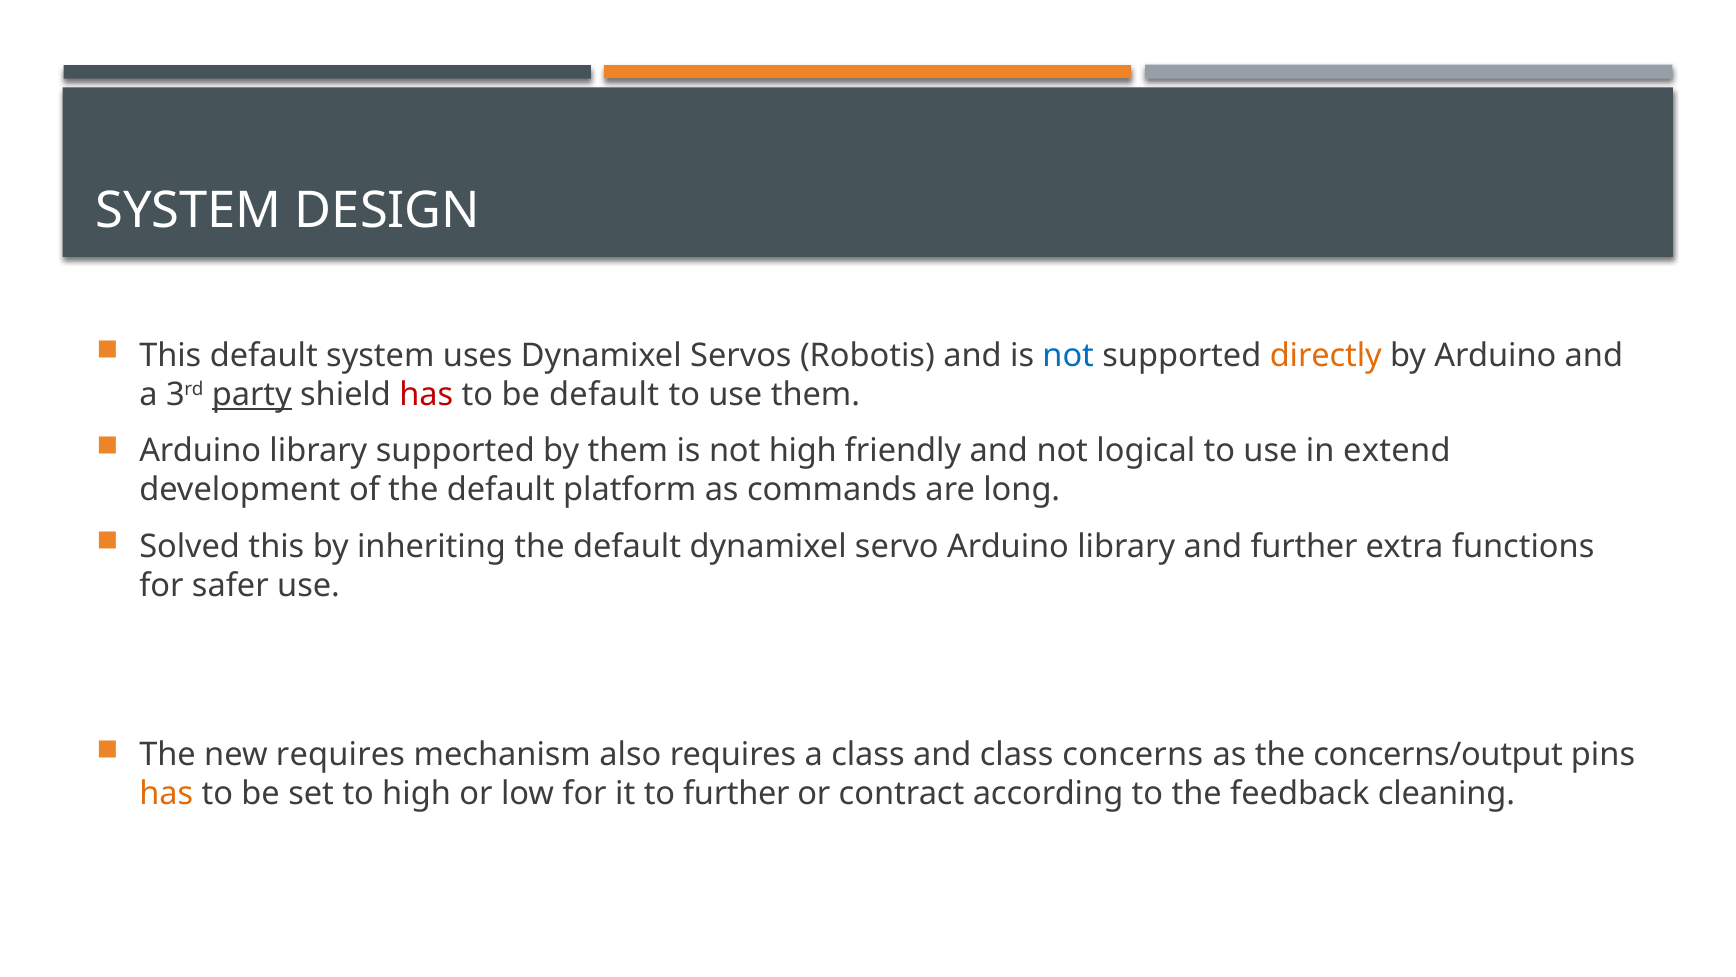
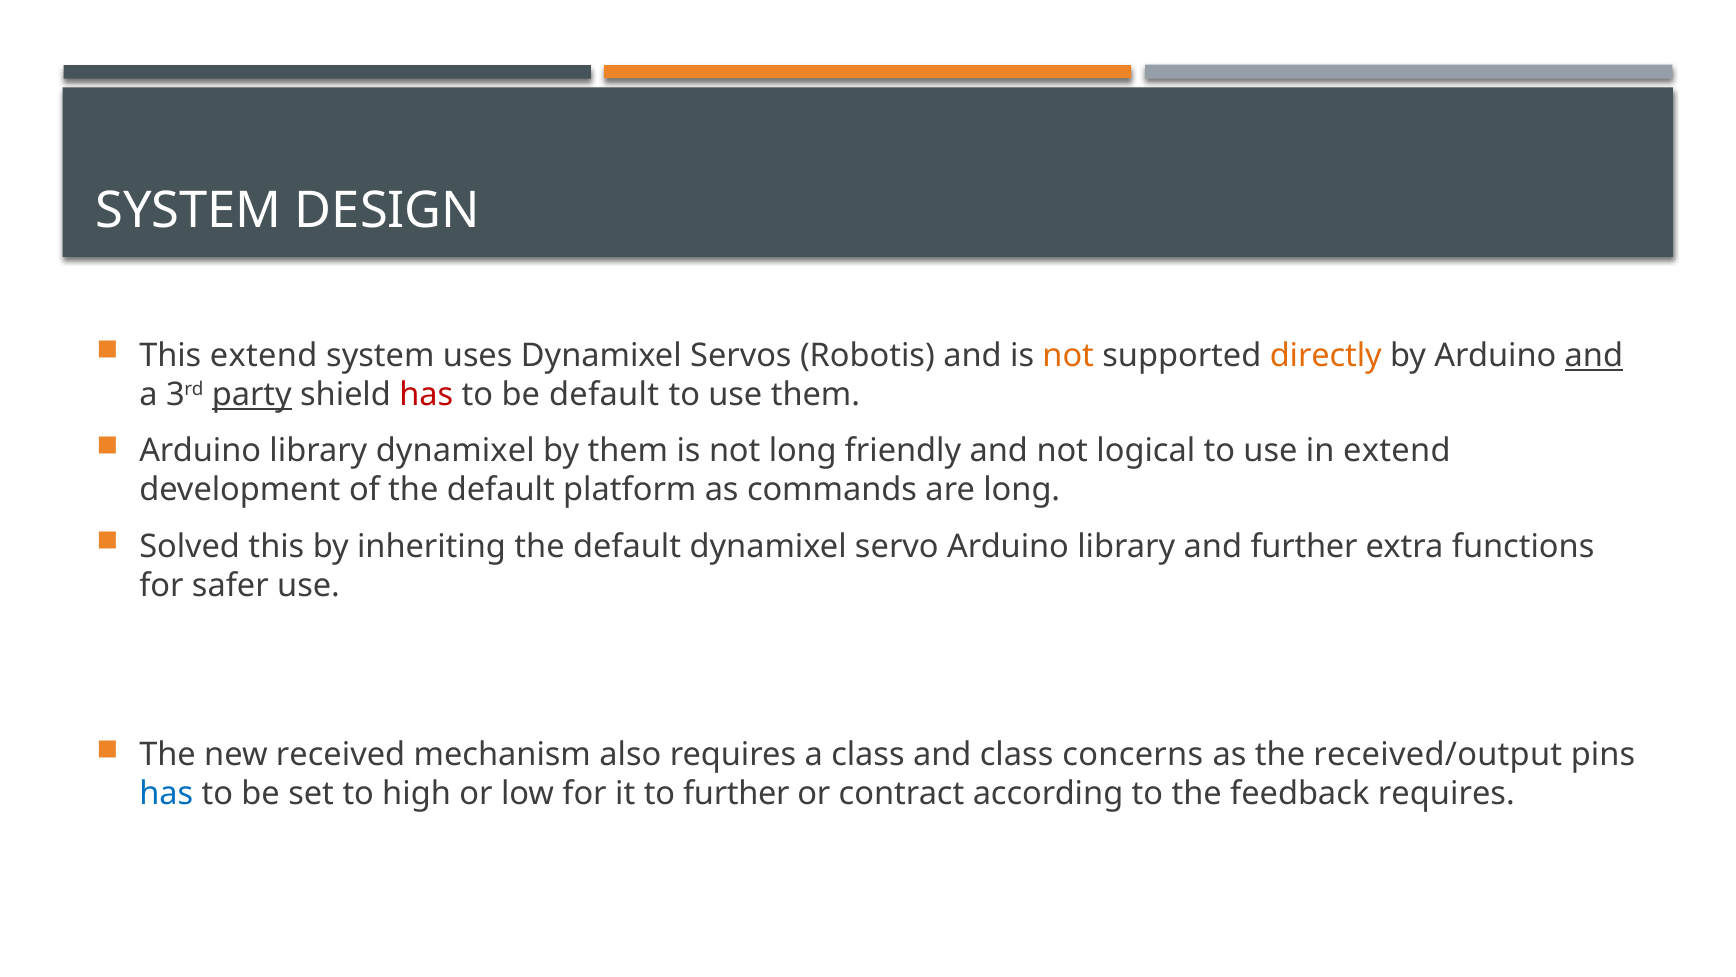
This default: default -> extend
not at (1068, 355) colour: blue -> orange
and at (1594, 355) underline: none -> present
library supported: supported -> dynamixel
not high: high -> long
new requires: requires -> received
concerns/output: concerns/output -> received/output
has at (166, 794) colour: orange -> blue
feedback cleaning: cleaning -> requires
